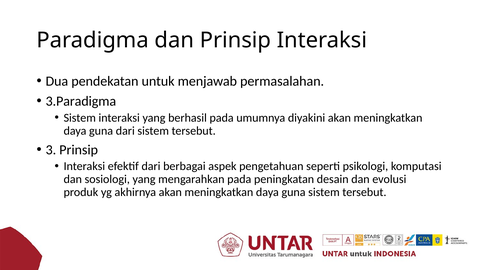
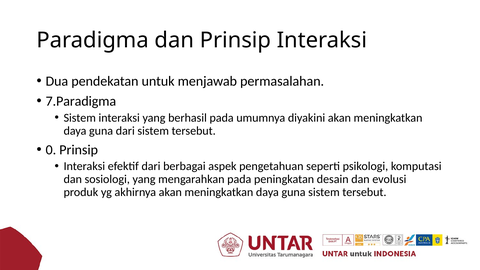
3.Paradigma: 3.Paradigma -> 7.Paradigma
3: 3 -> 0
